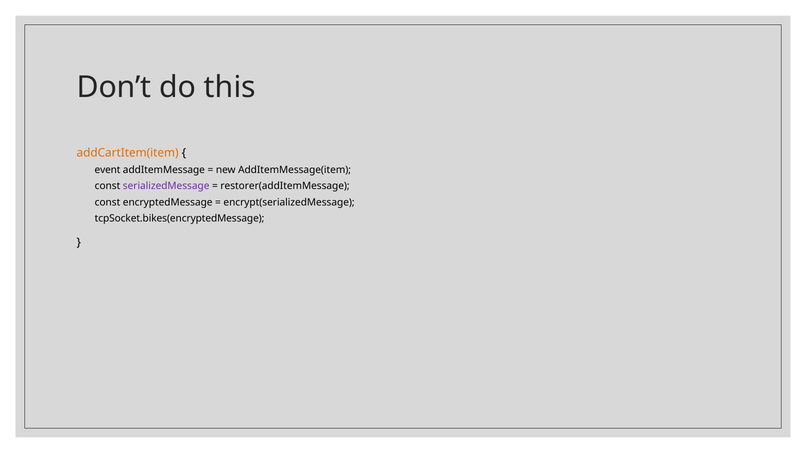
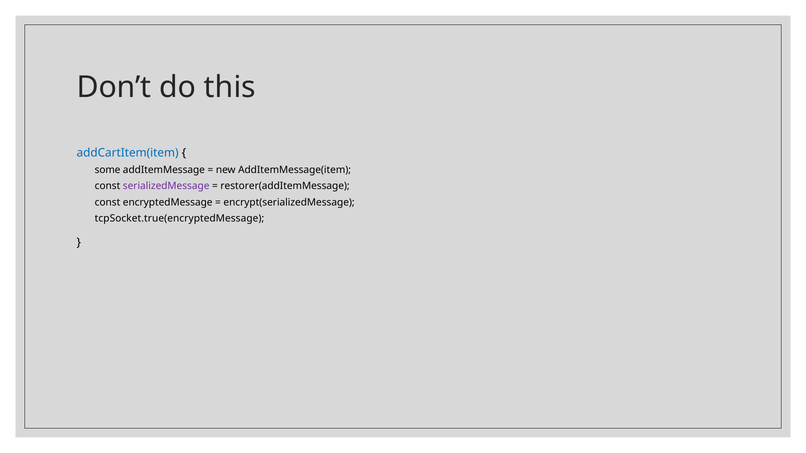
addCartItem(item colour: orange -> blue
event: event -> some
tcpSocket.bikes(encryptedMessage: tcpSocket.bikes(encryptedMessage -> tcpSocket.true(encryptedMessage
